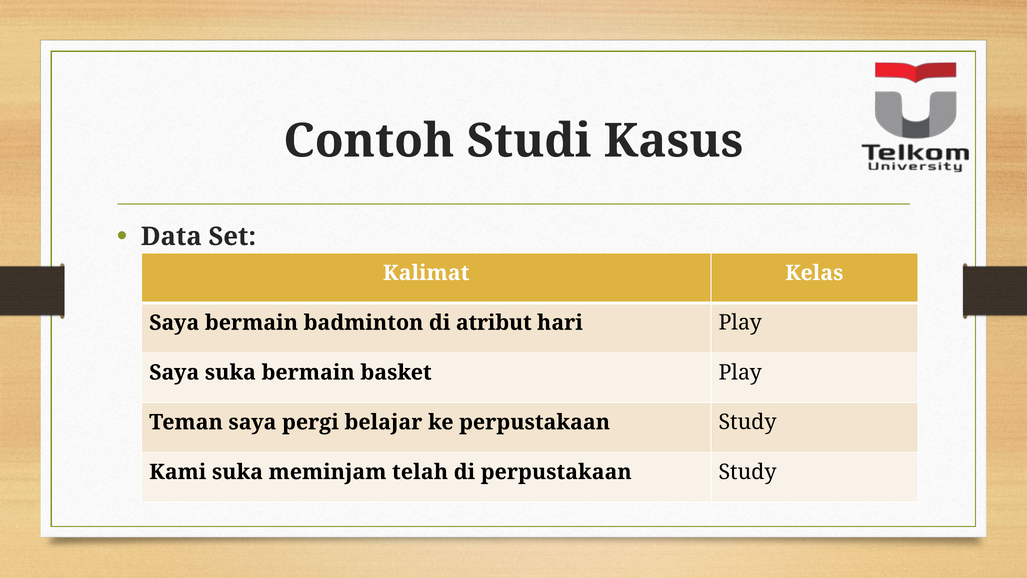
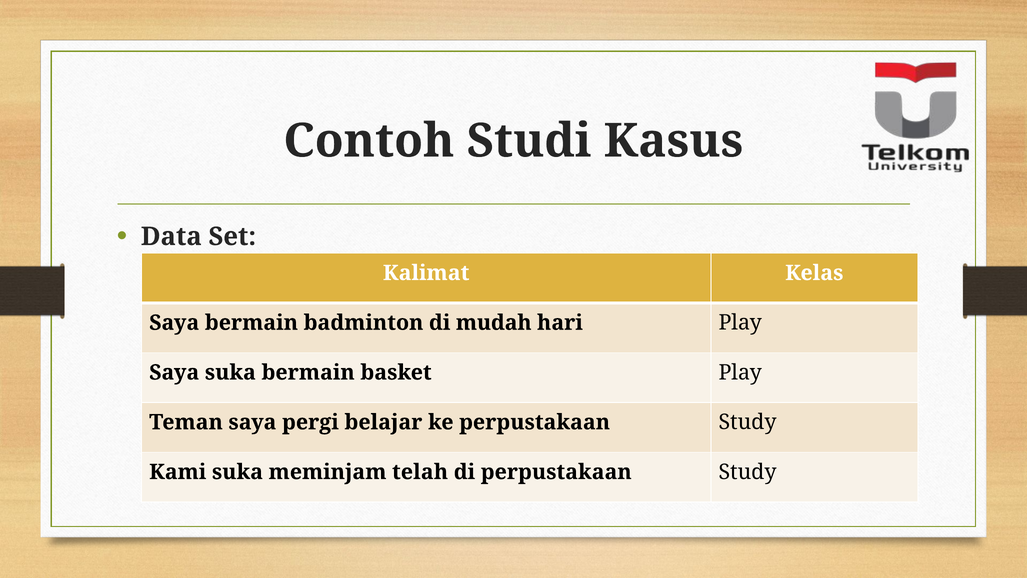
atribut: atribut -> mudah
